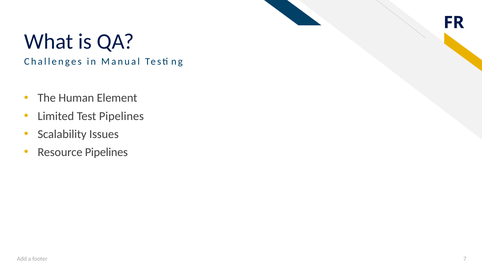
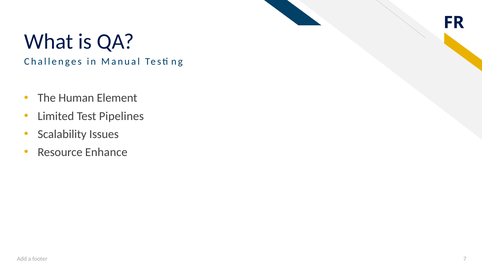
Resource Pipelines: Pipelines -> Enhance
